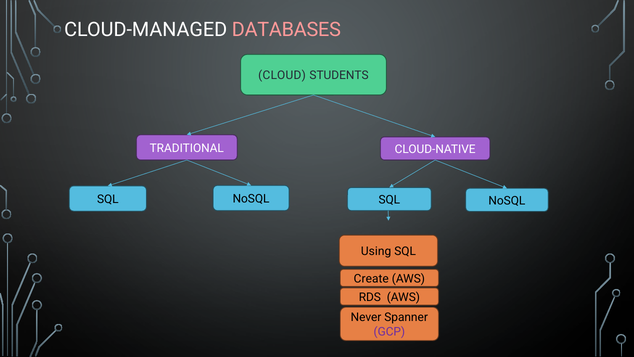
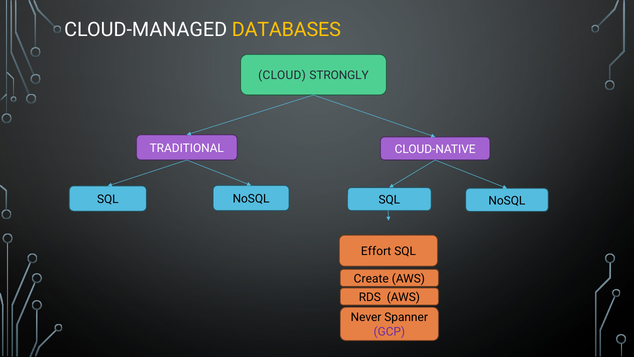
DATABASES colour: pink -> yellow
STUDENTS: STUDENTS -> STRONGLY
Using: Using -> Effort
